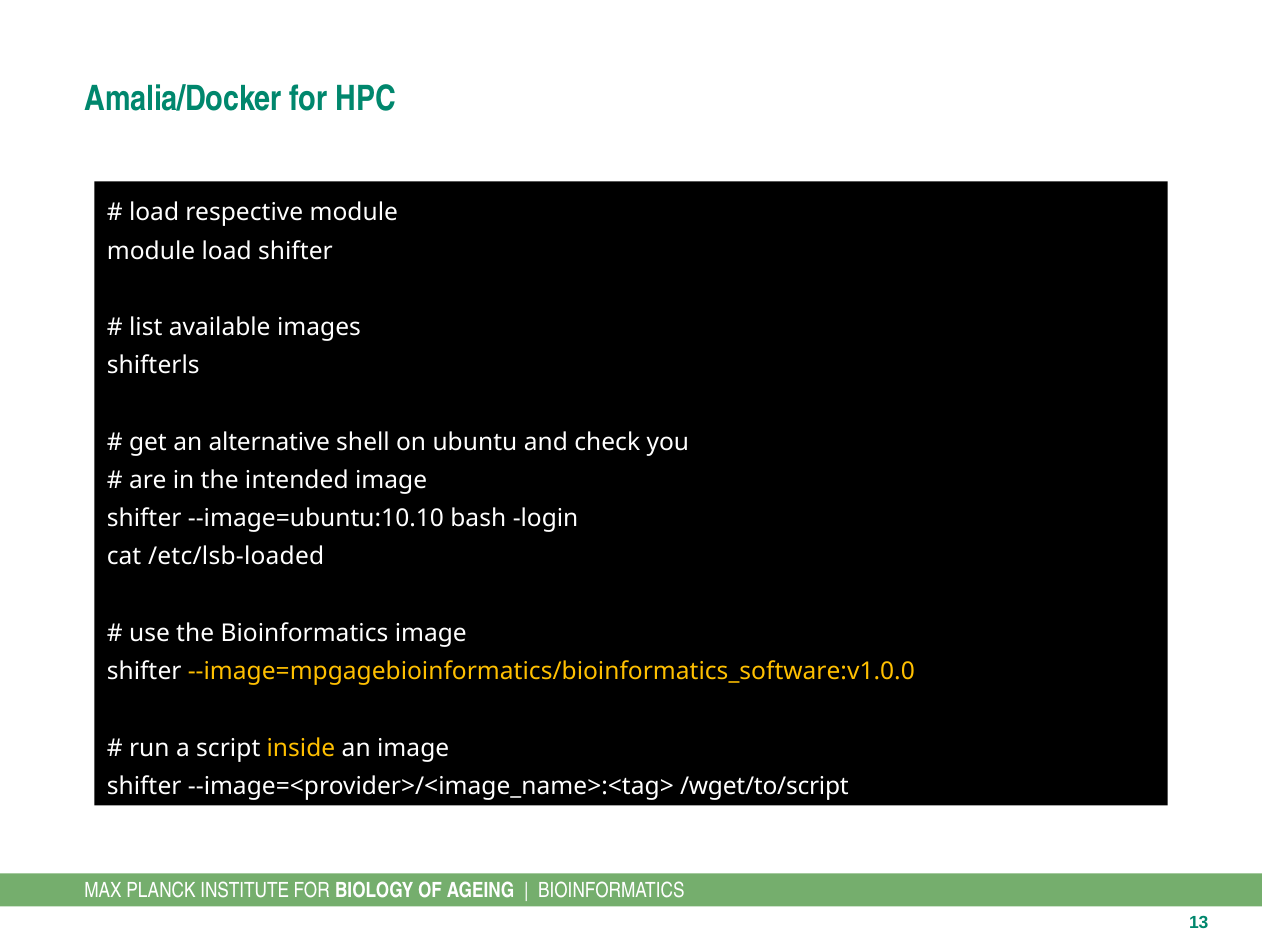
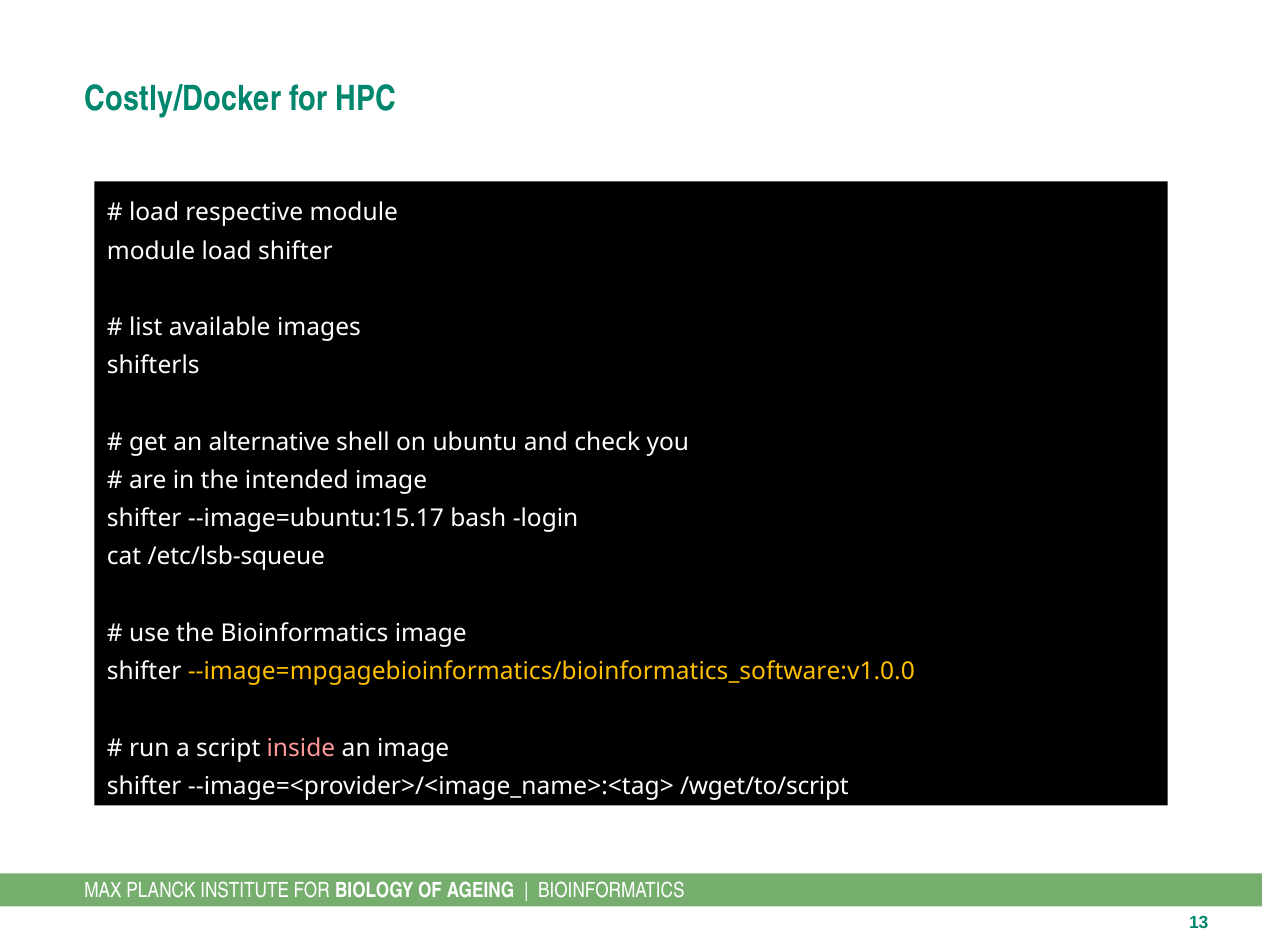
Amalia/Docker: Amalia/Docker -> Costly/Docker
--image=ubuntu:10.10: --image=ubuntu:10.10 -> --image=ubuntu:15.17
/etc/lsb-loaded: /etc/lsb-loaded -> /etc/lsb-squeue
inside colour: yellow -> pink
